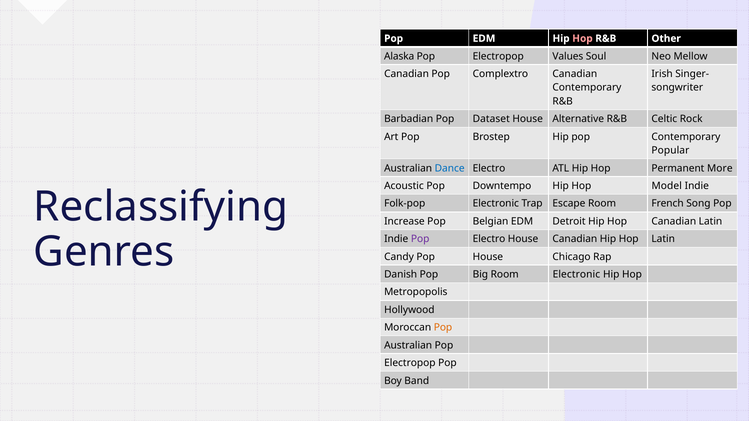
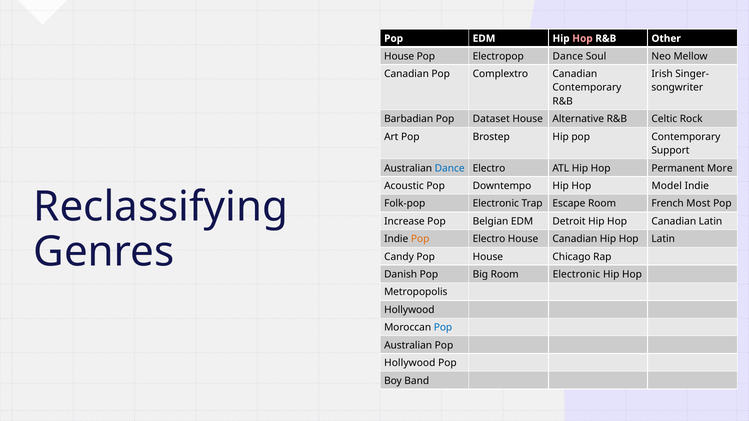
Alaska at (399, 56): Alaska -> House
Electropop Values: Values -> Dance
Popular: Popular -> Support
Song: Song -> Most
Pop at (420, 239) colour: purple -> orange
Pop at (443, 328) colour: orange -> blue
Electropop at (410, 363): Electropop -> Hollywood
